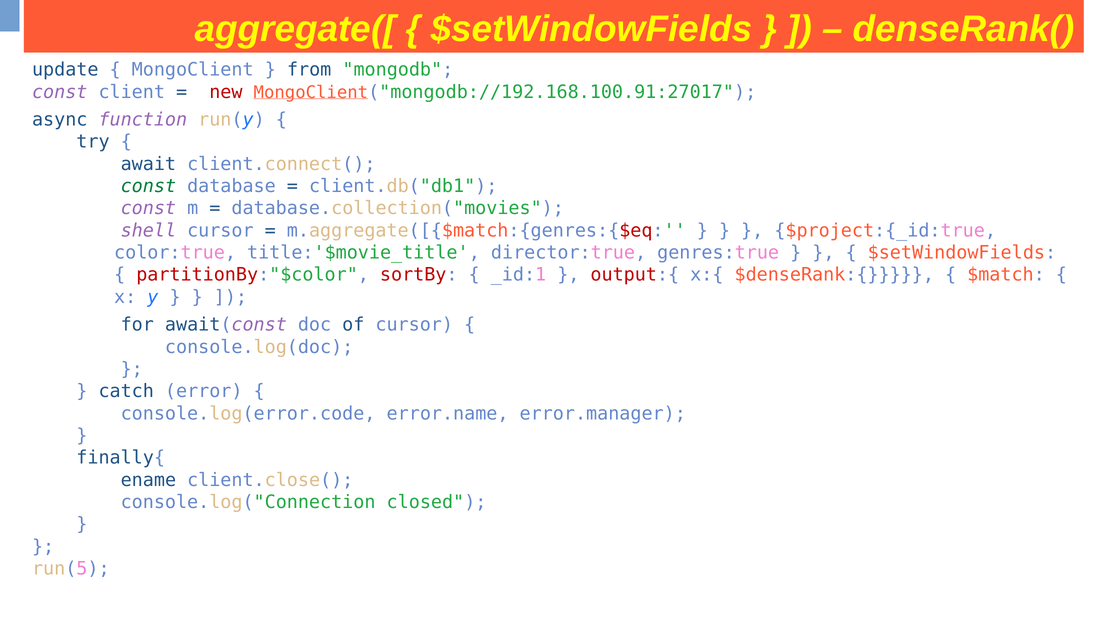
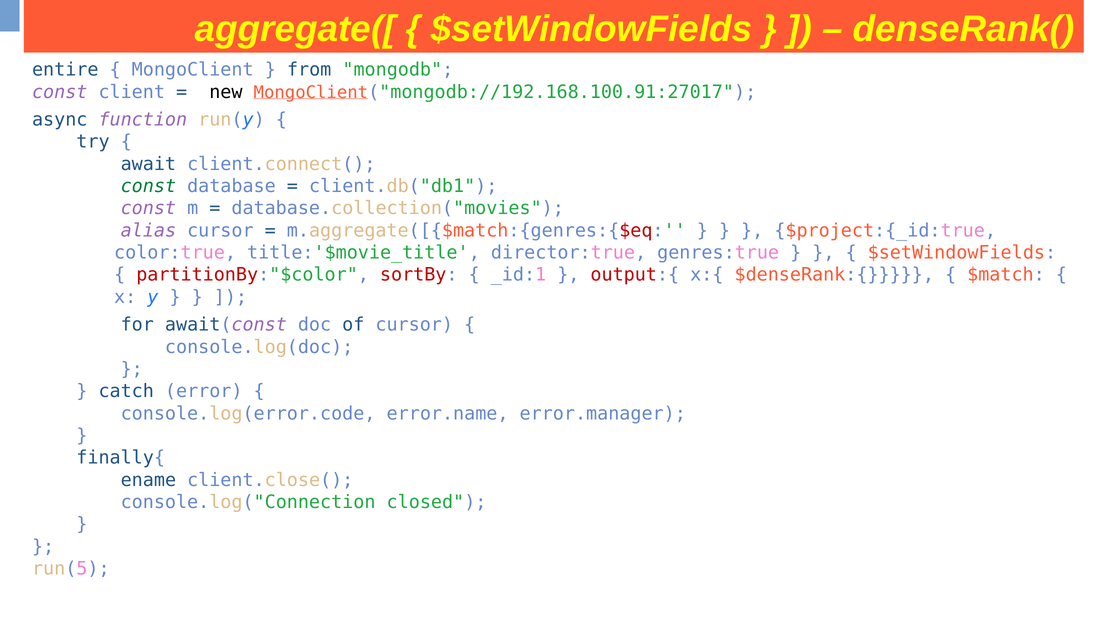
update: update -> entire
new colour: red -> black
shell: shell -> alias
